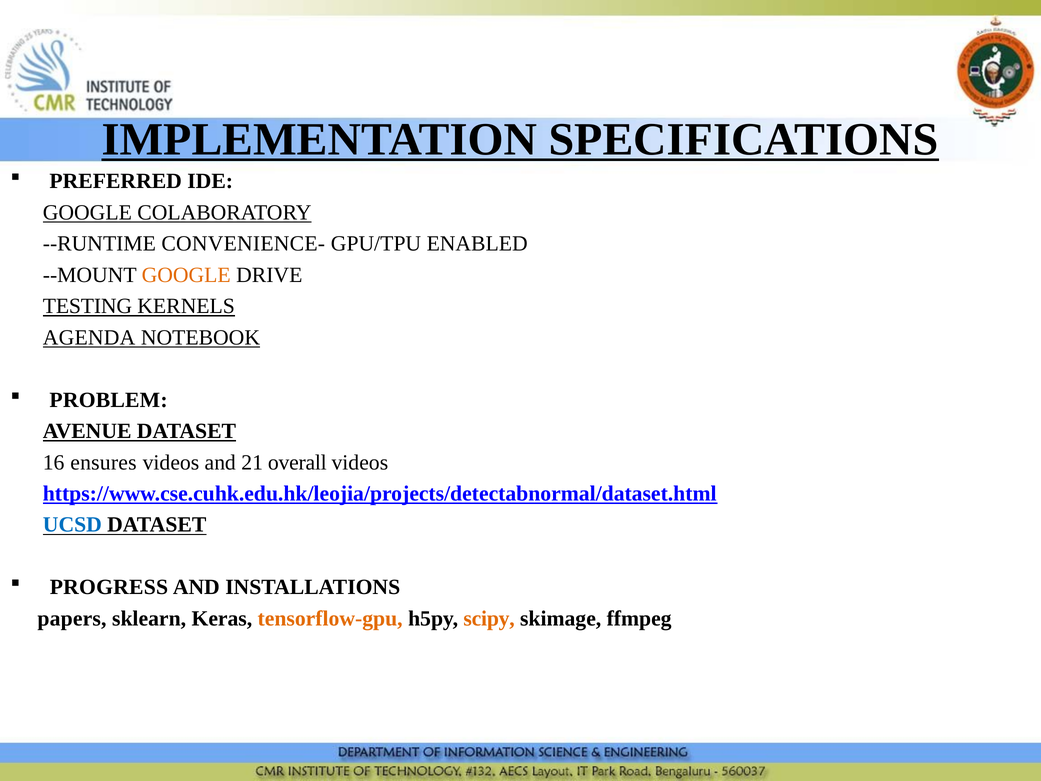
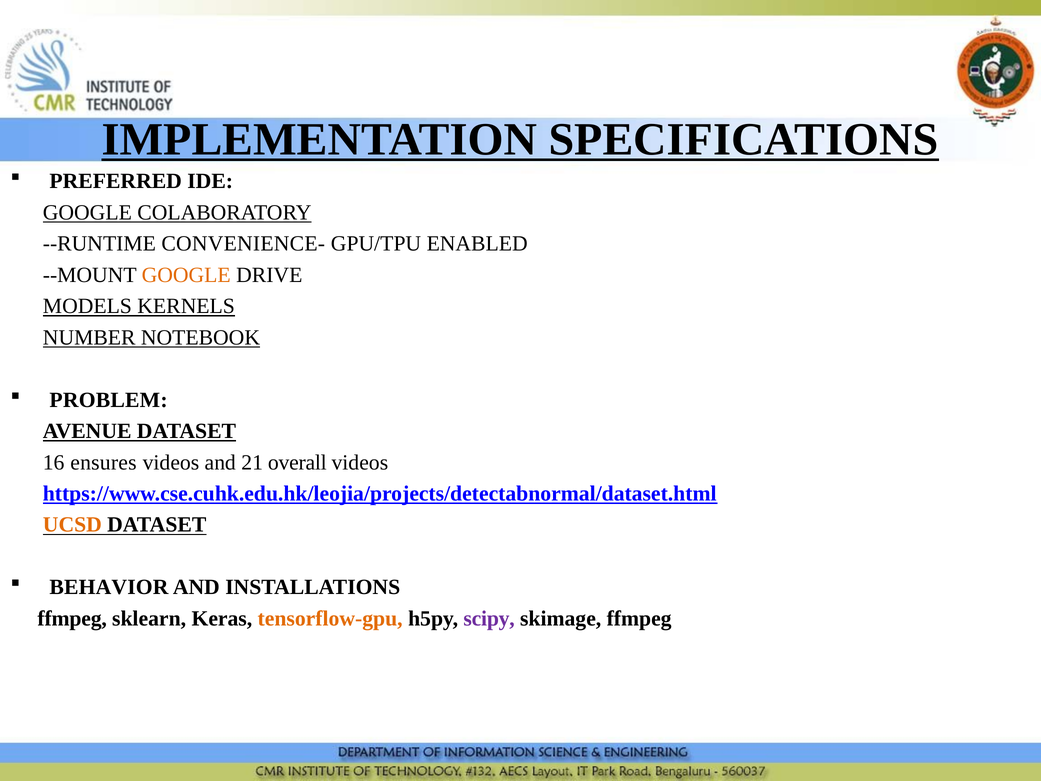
TESTING: TESTING -> MODELS
AGENDA: AGENDA -> NUMBER
UCSD colour: blue -> orange
PROGRESS: PROGRESS -> BEHAVIOR
papers at (72, 618): papers -> ffmpeg
scipy colour: orange -> purple
